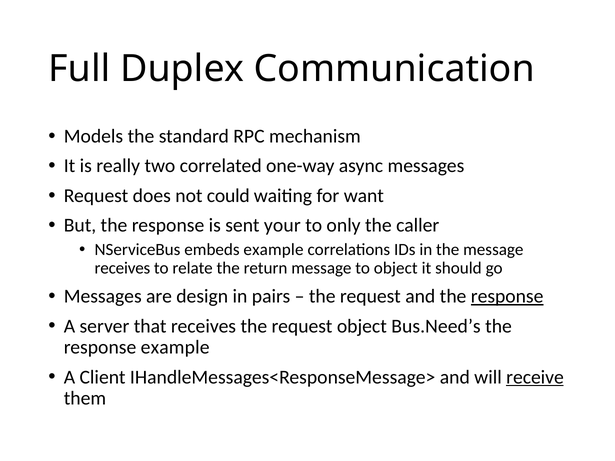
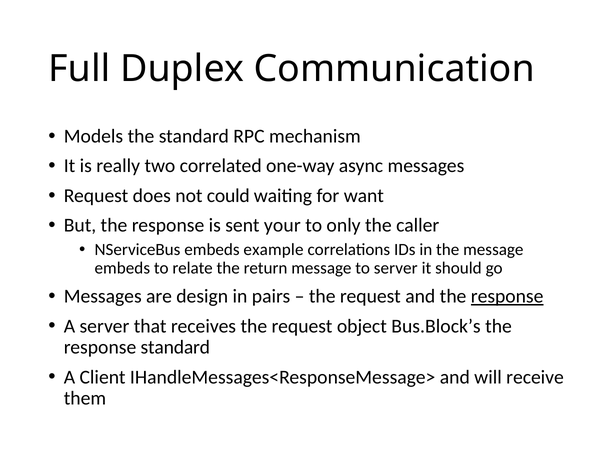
receives at (122, 268): receives -> embeds
to object: object -> server
Bus.Need’s: Bus.Need’s -> Bus.Block’s
response example: example -> standard
receive underline: present -> none
